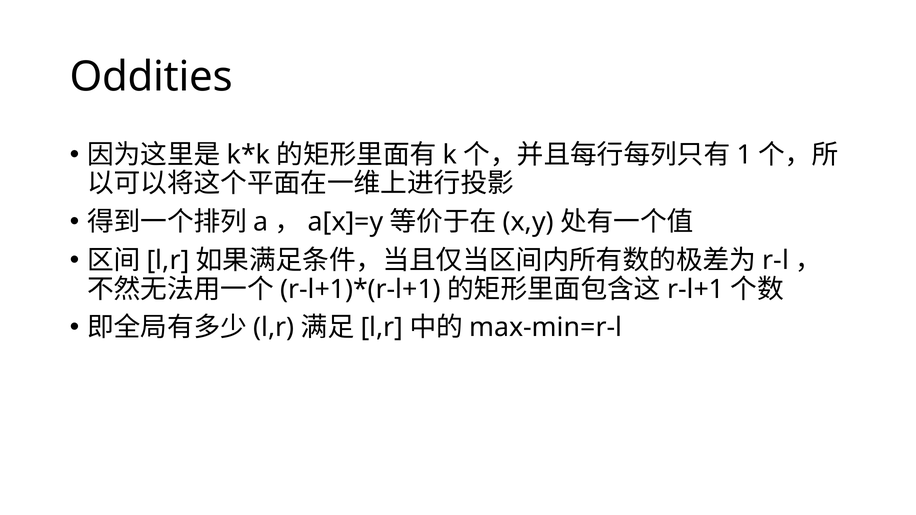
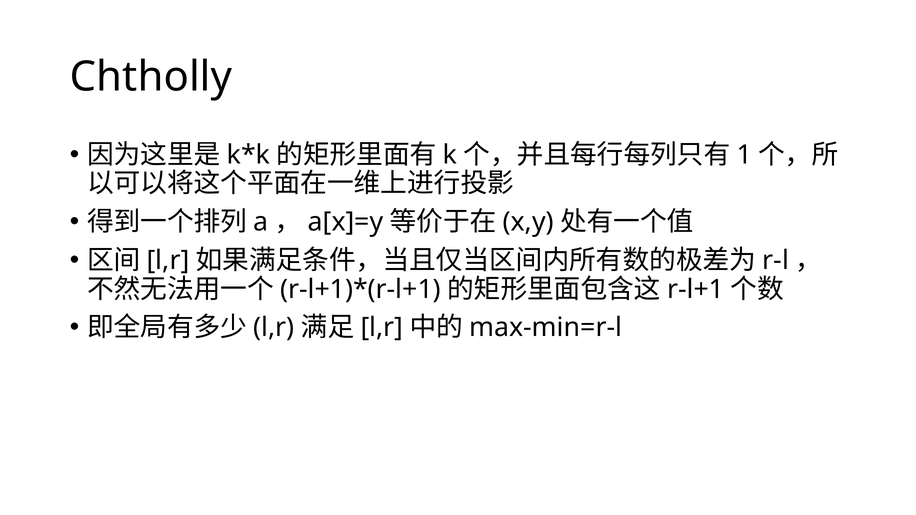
Oddities: Oddities -> Chtholly
